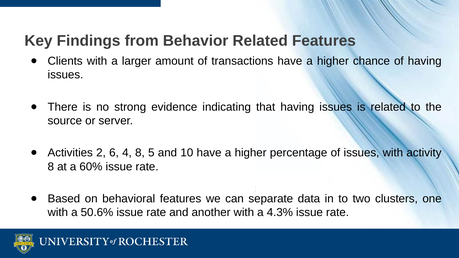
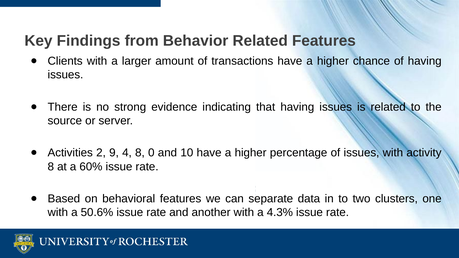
6: 6 -> 9
5: 5 -> 0
